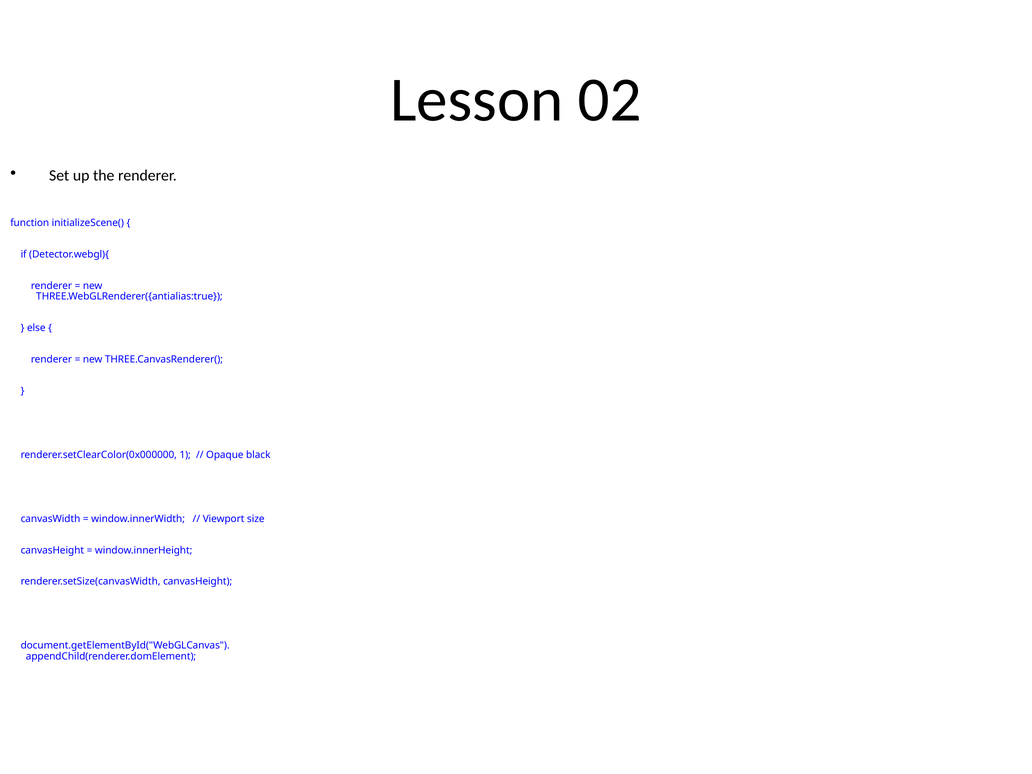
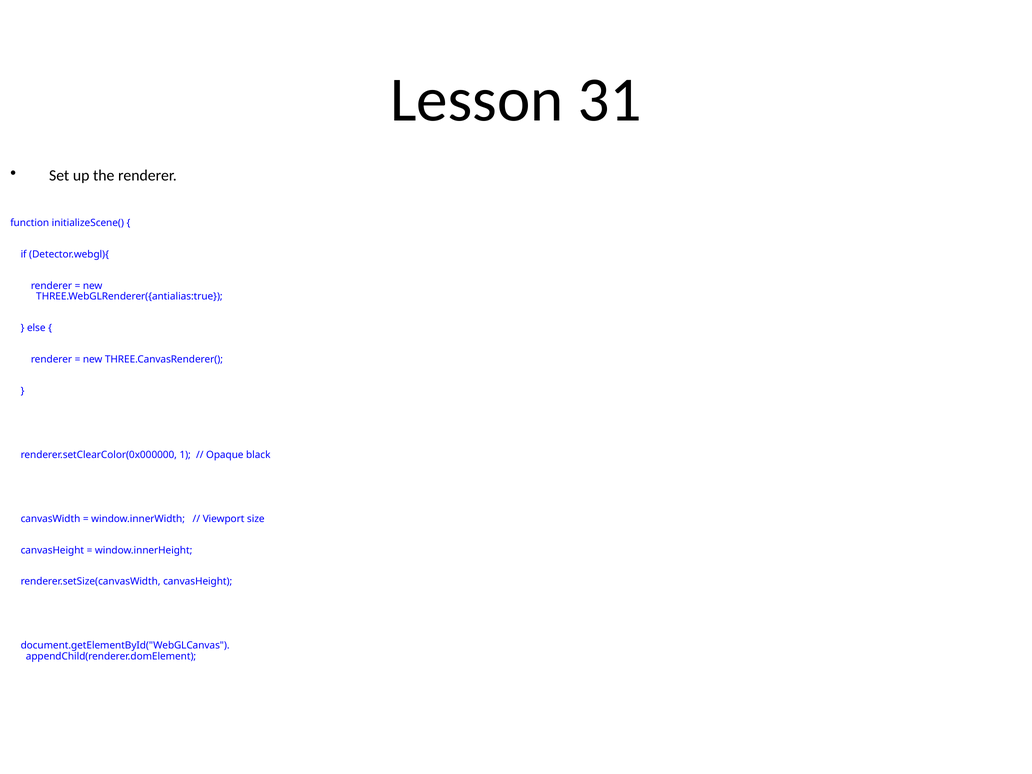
02: 02 -> 31
